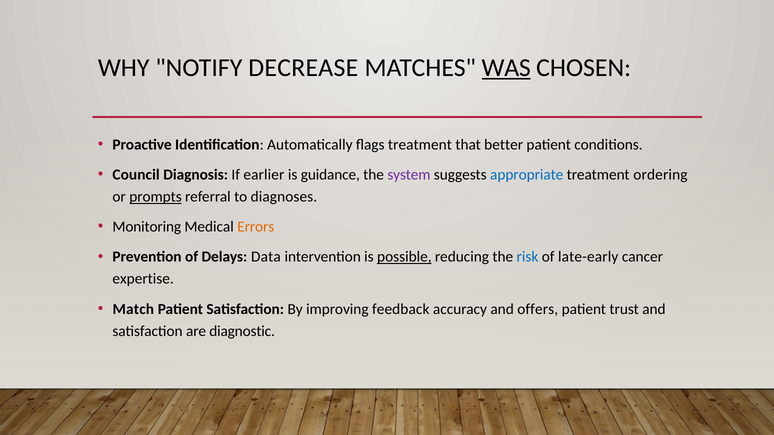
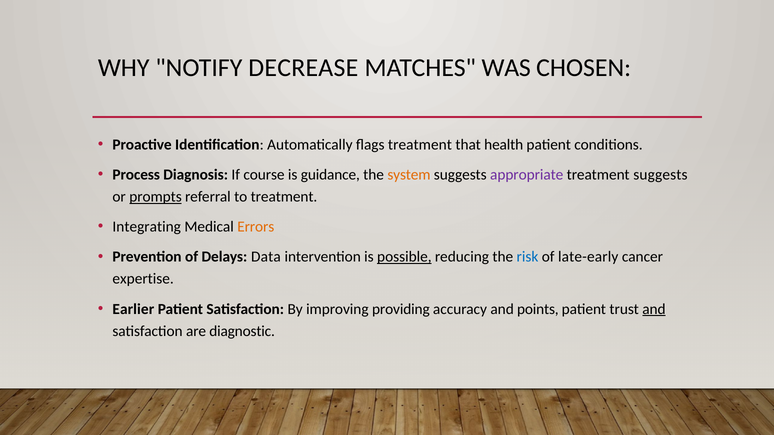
WAS underline: present -> none
better: better -> health
Council: Council -> Process
earlier: earlier -> course
system colour: purple -> orange
appropriate colour: blue -> purple
treatment ordering: ordering -> suggests
to diagnoses: diagnoses -> treatment
Monitoring: Monitoring -> Integrating
Match: Match -> Earlier
feedback: feedback -> providing
offers: offers -> points
and at (654, 309) underline: none -> present
